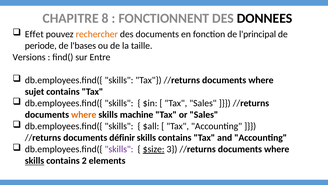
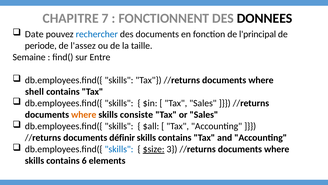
8: 8 -> 7
Effet: Effet -> Date
rechercher colour: orange -> blue
l'bases: l'bases -> l'assez
Versions: Versions -> Semaine
sujet: sujet -> shell
machine: machine -> consiste
skills at (119, 149) colour: purple -> blue
skills at (35, 160) underline: present -> none
2: 2 -> 6
